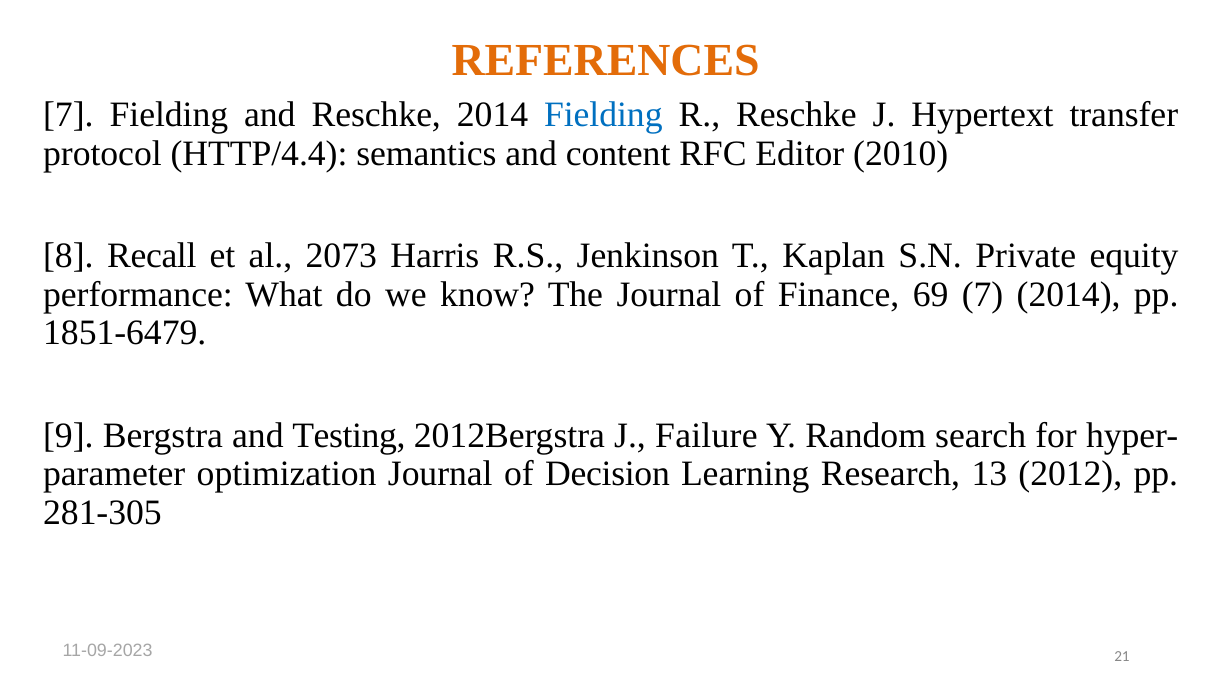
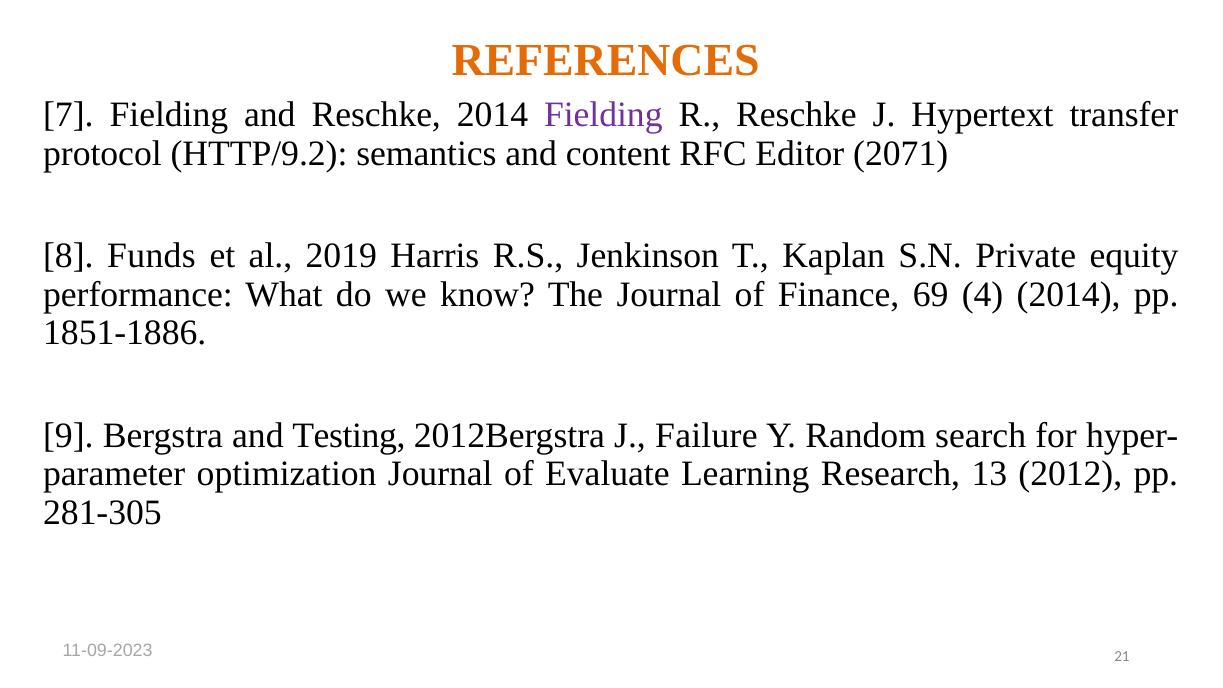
Fielding at (603, 115) colour: blue -> purple
HTTP/4.4: HTTP/4.4 -> HTTP/9.2
2010: 2010 -> 2071
Recall: Recall -> Funds
2073: 2073 -> 2019
69 7: 7 -> 4
1851-6479: 1851-6479 -> 1851-1886
Decision: Decision -> Evaluate
